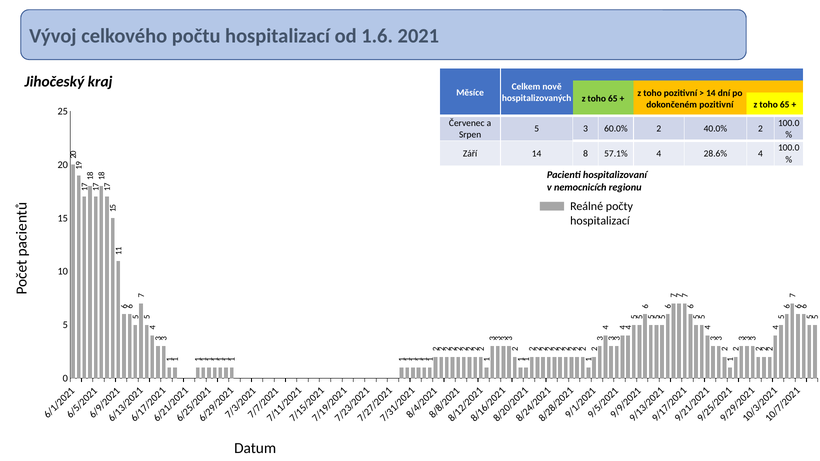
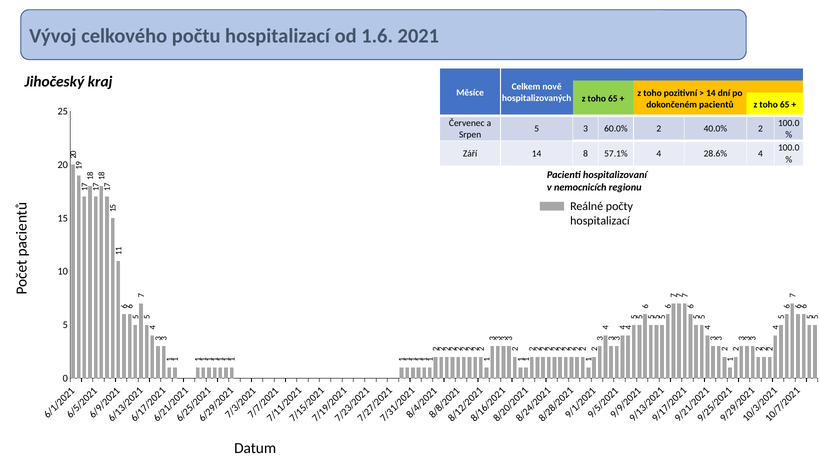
dokončeném pozitivní: pozitivní -> pacientů
